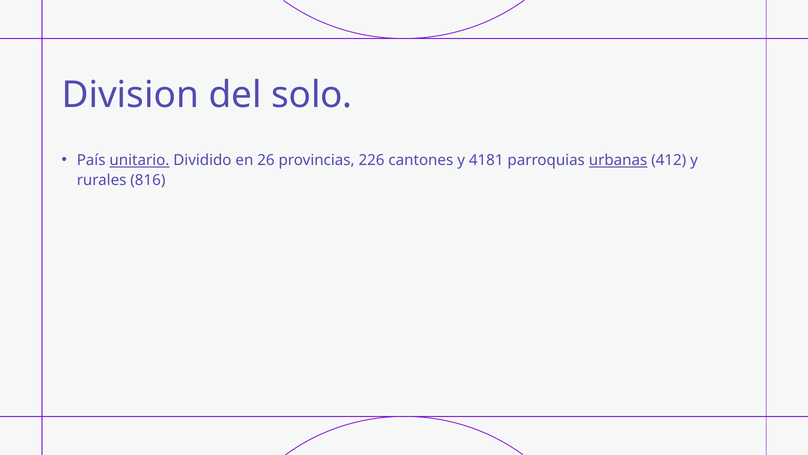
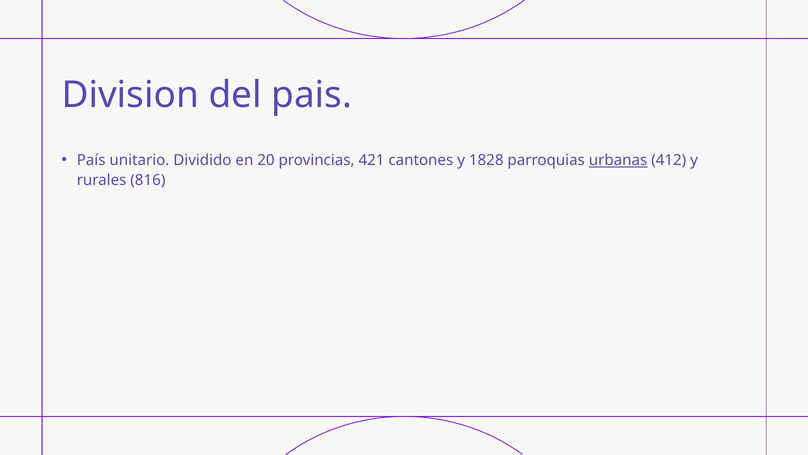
solo: solo -> pais
unitario underline: present -> none
26: 26 -> 20
226: 226 -> 421
4181: 4181 -> 1828
